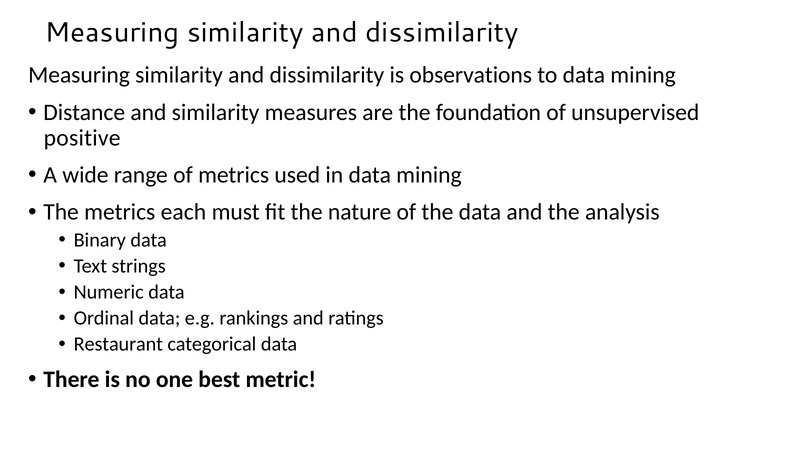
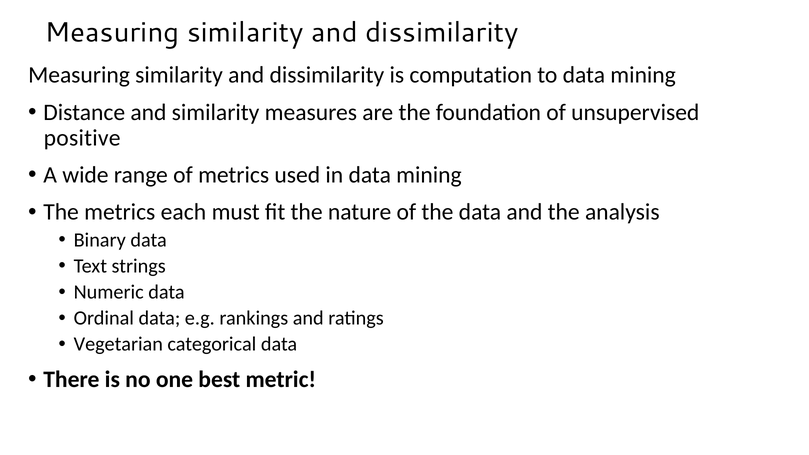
observations: observations -> computation
Restaurant: Restaurant -> Vegetarian
